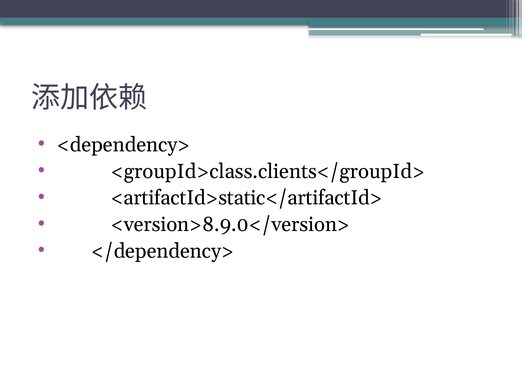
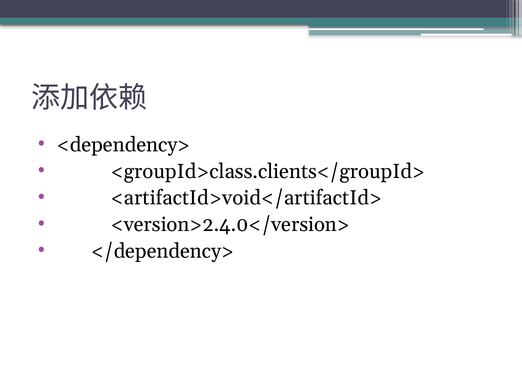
<artifactId>static</artifactId>: <artifactId>static</artifactId> -> <artifactId>void</artifactId>
<version>8.9.0</version>: <version>8.9.0</version> -> <version>2.4.0</version>
